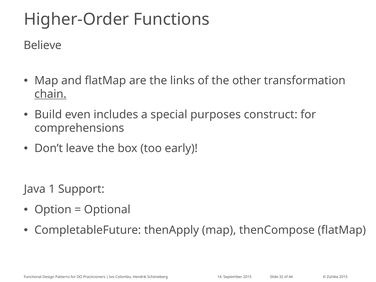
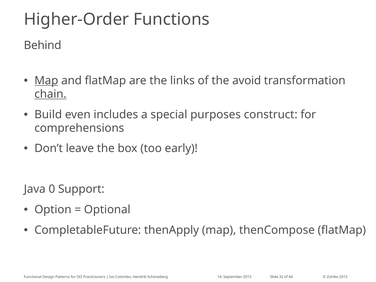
Believe: Believe -> Behind
Map at (46, 81) underline: none -> present
other: other -> avoid
1: 1 -> 0
